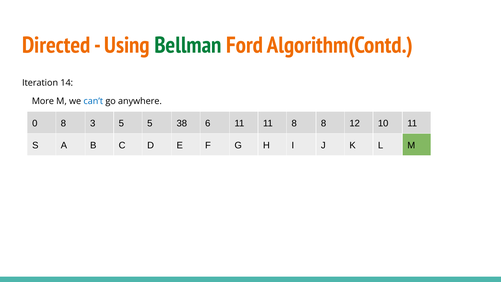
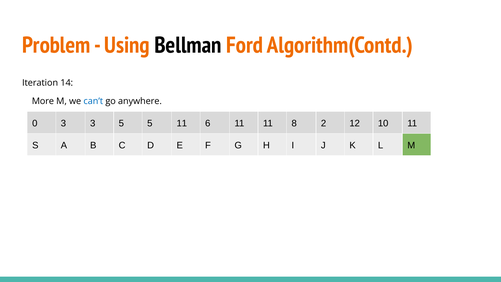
Directed: Directed -> Problem
Bellman colour: green -> black
0 8: 8 -> 3
5 38: 38 -> 11
8 8: 8 -> 2
